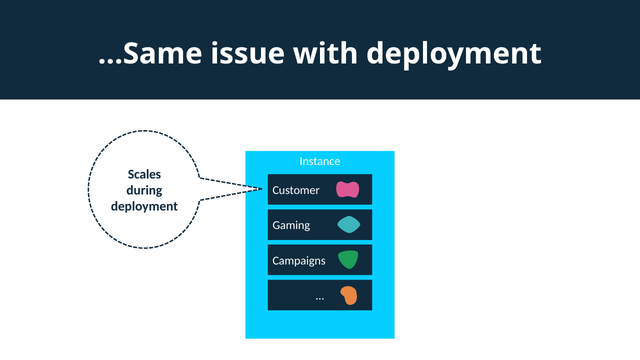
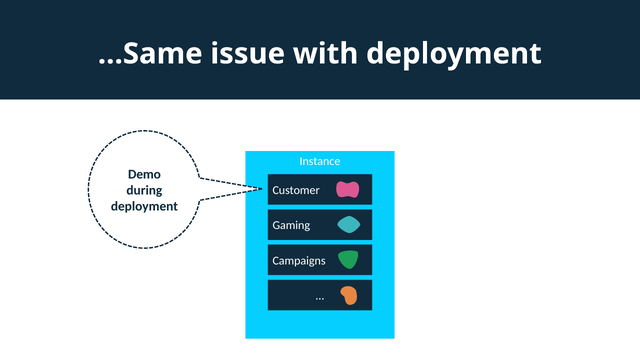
Scales: Scales -> Demo
